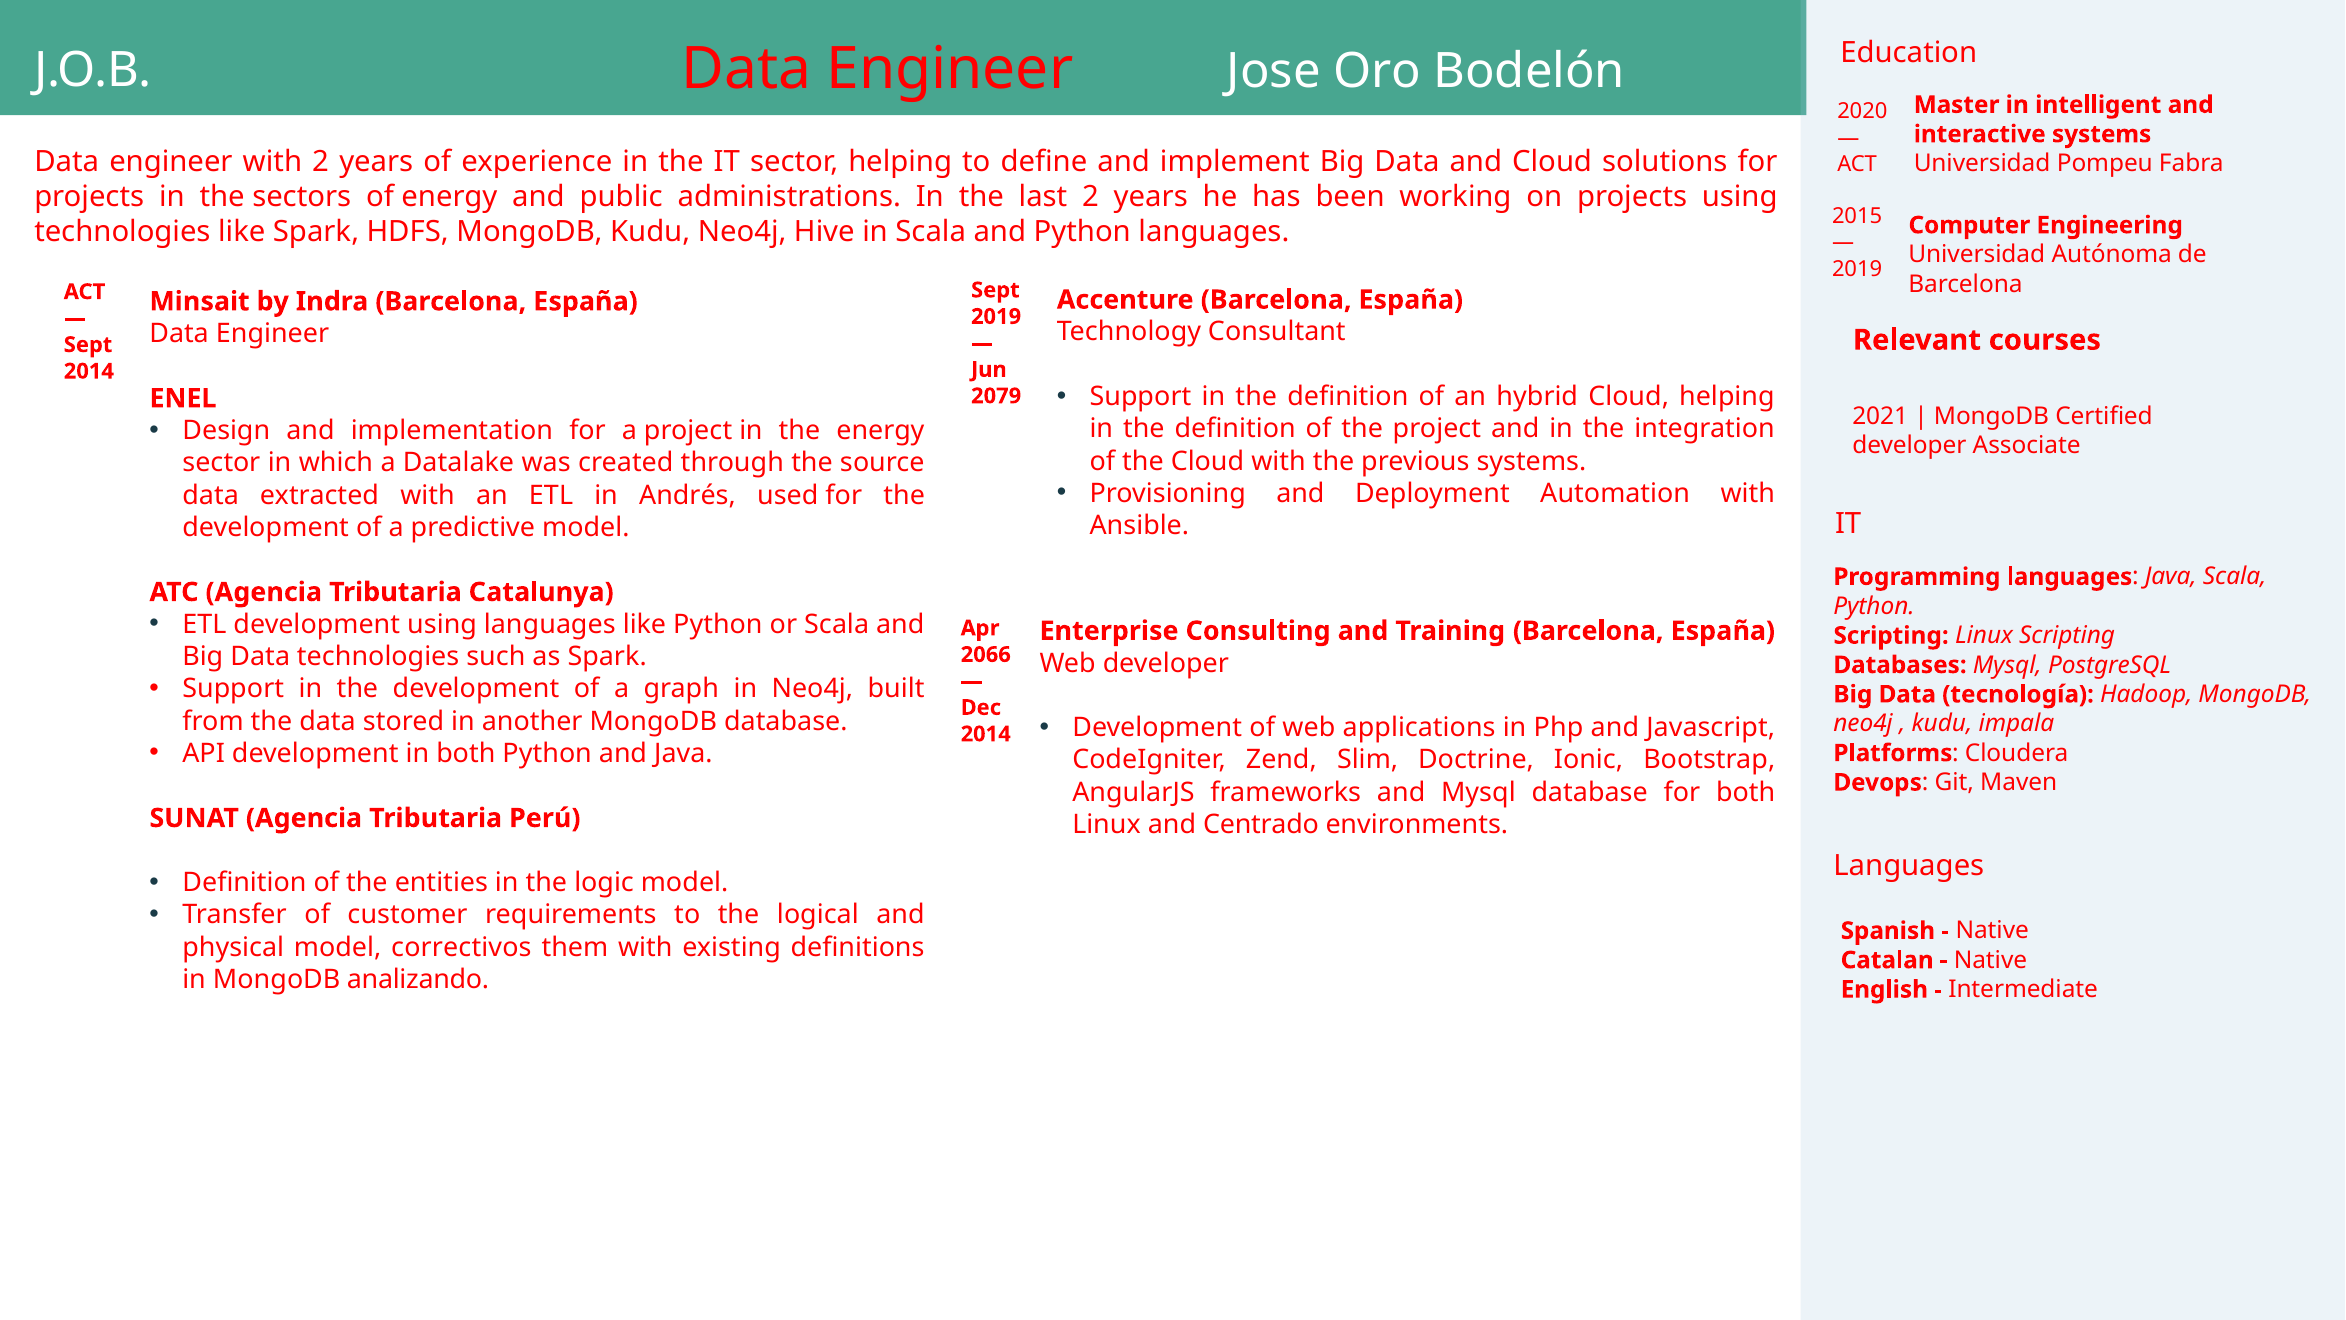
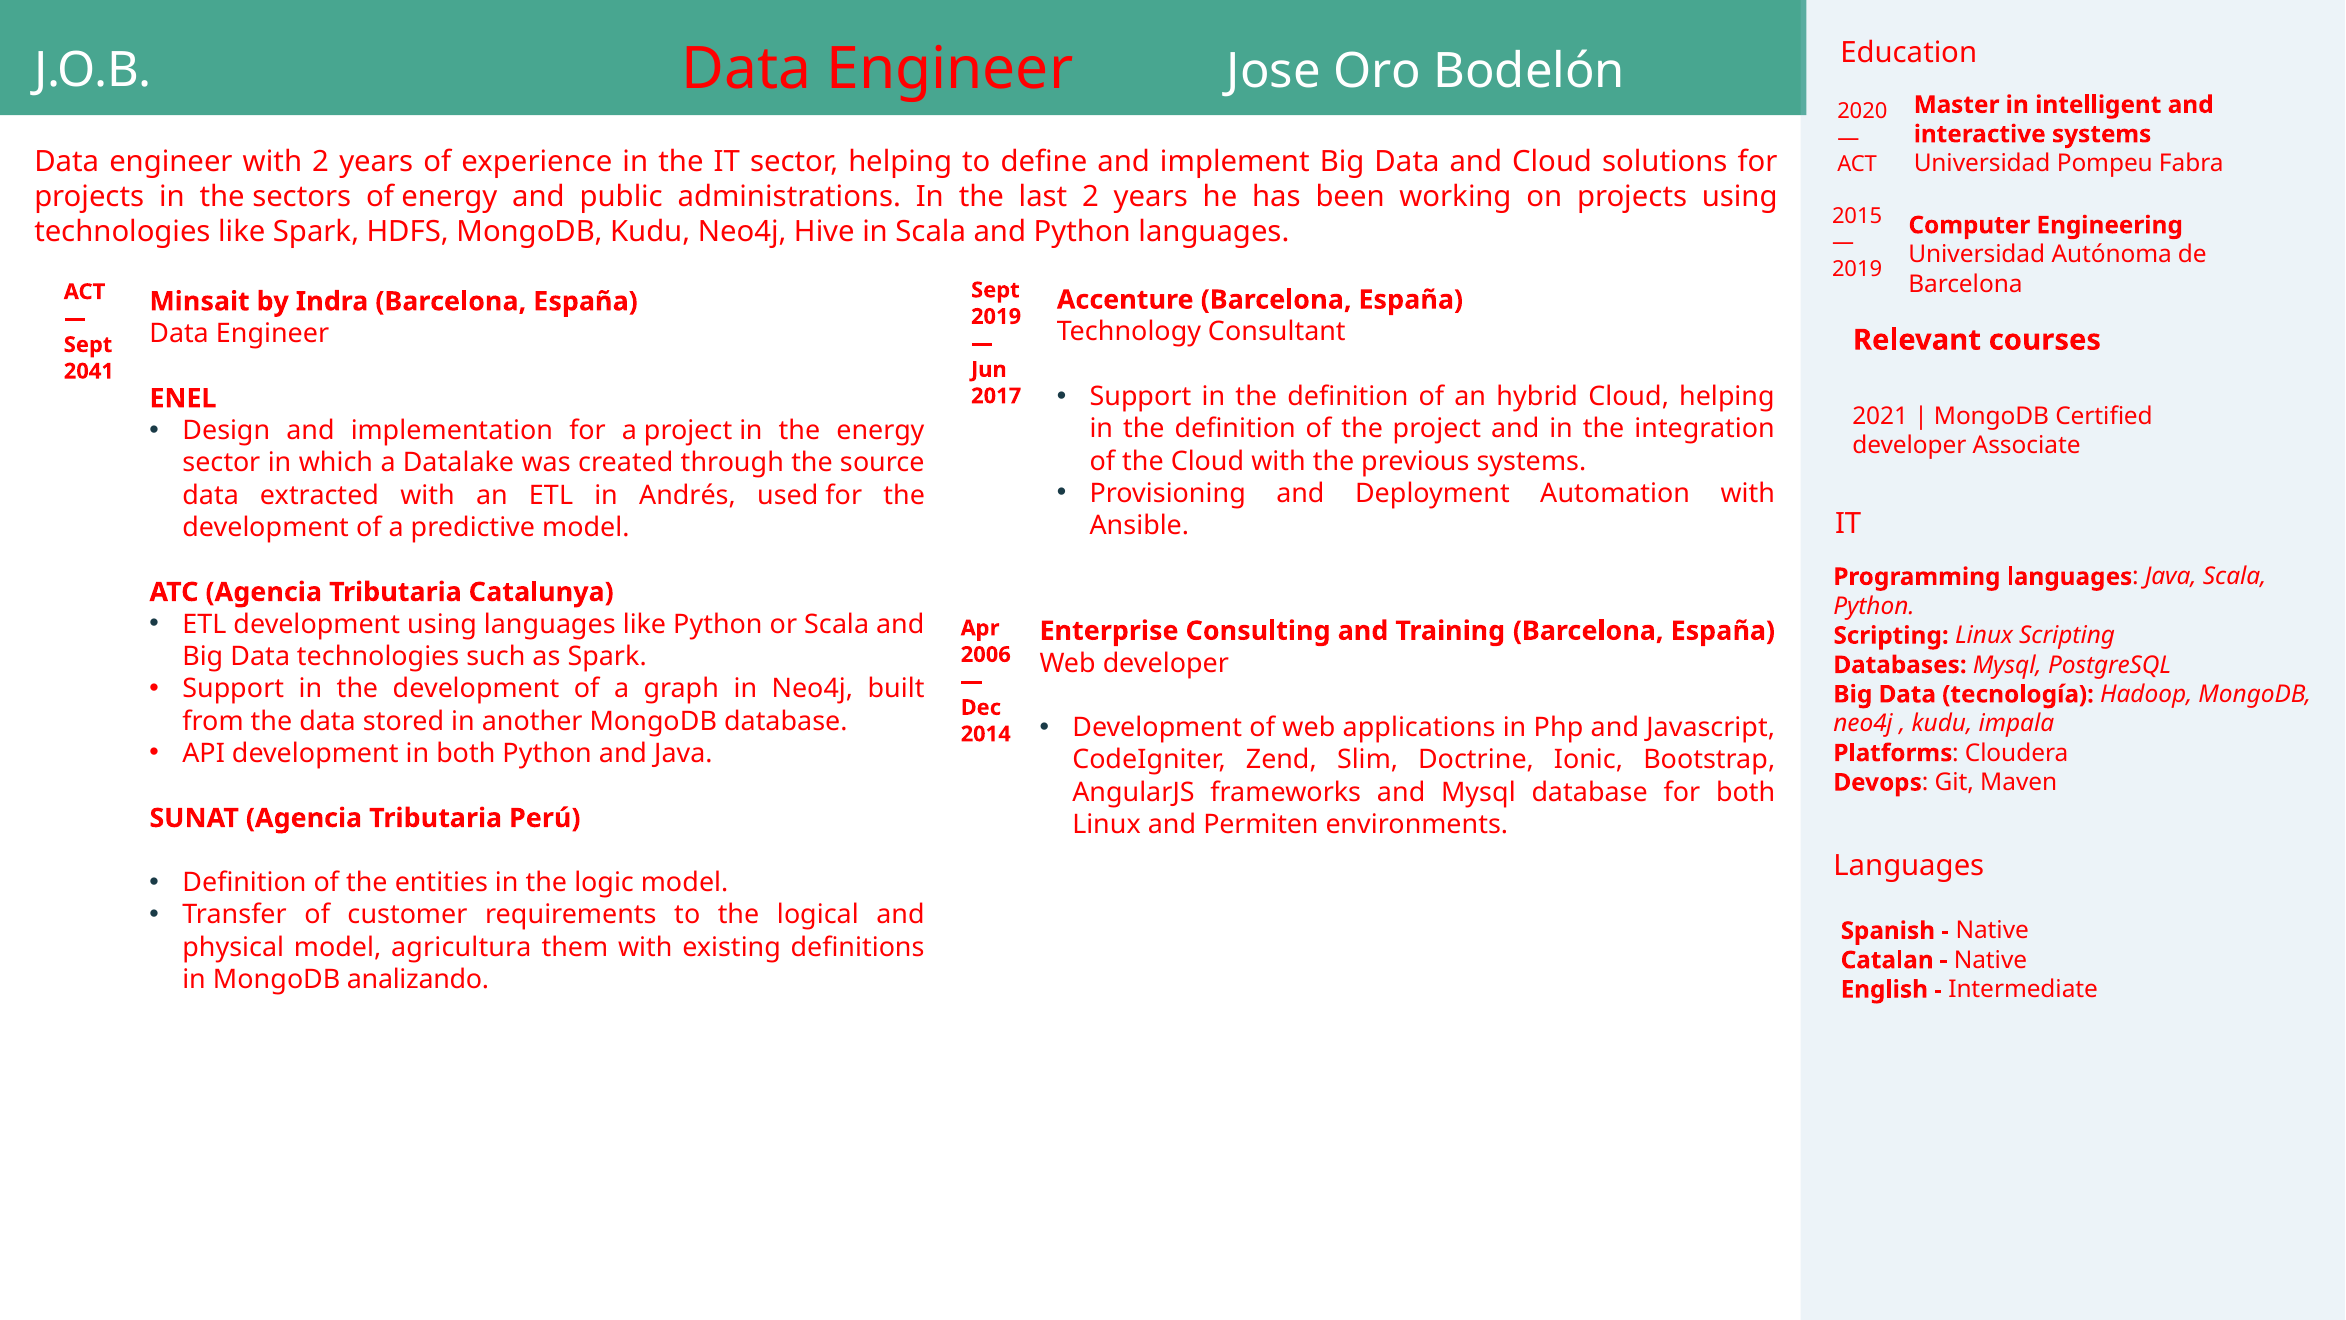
2014 at (89, 371): 2014 -> 2041
2079: 2079 -> 2017
2066: 2066 -> 2006
Centrado: Centrado -> Permiten
correctivos: correctivos -> agricultura
